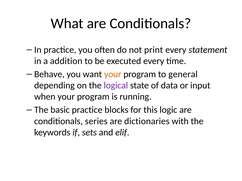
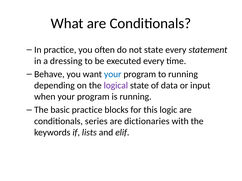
not print: print -> state
addition: addition -> dressing
your at (113, 74) colour: orange -> blue
to general: general -> running
sets: sets -> lists
